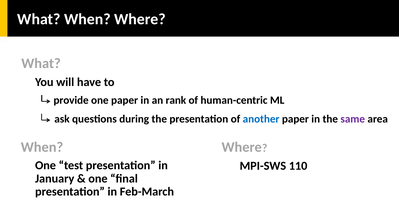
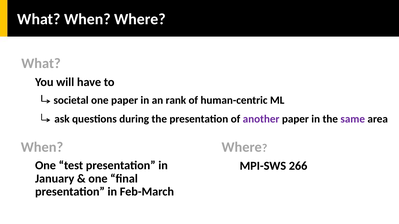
provide: provide -> societal
another colour: blue -> purple
110: 110 -> 266
